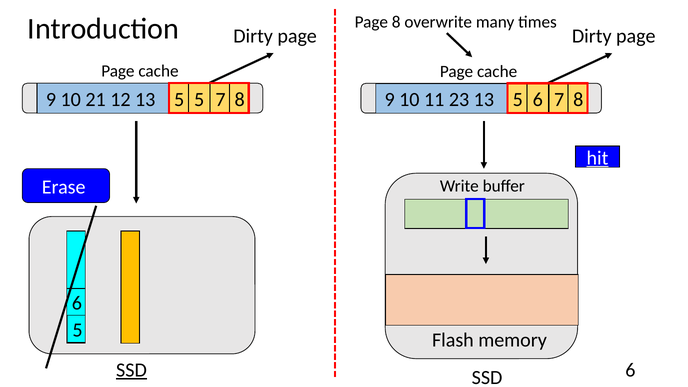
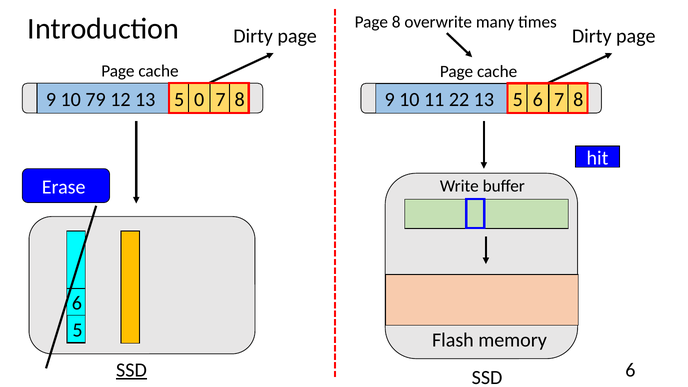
5 5: 5 -> 0
21: 21 -> 79
23: 23 -> 22
hit underline: present -> none
